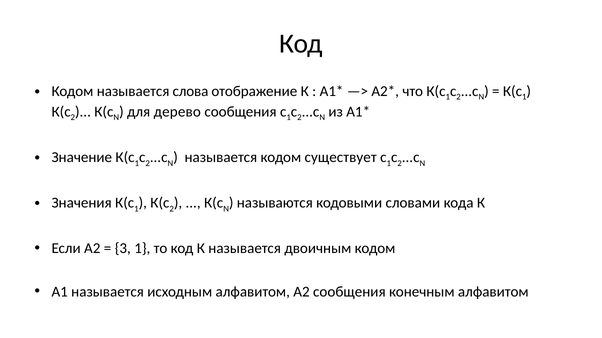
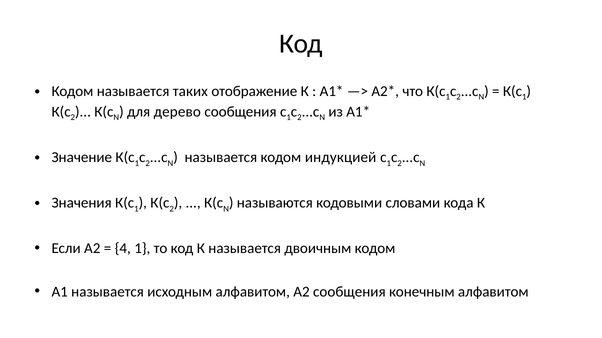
слова: слова -> таких
существует: существует -> индукцией
3: 3 -> 4
